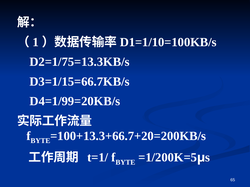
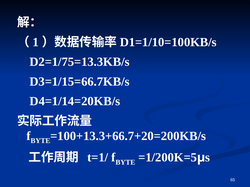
D4=1/99=20KB/s: D4=1/99=20KB/s -> D4=1/14=20KB/s
